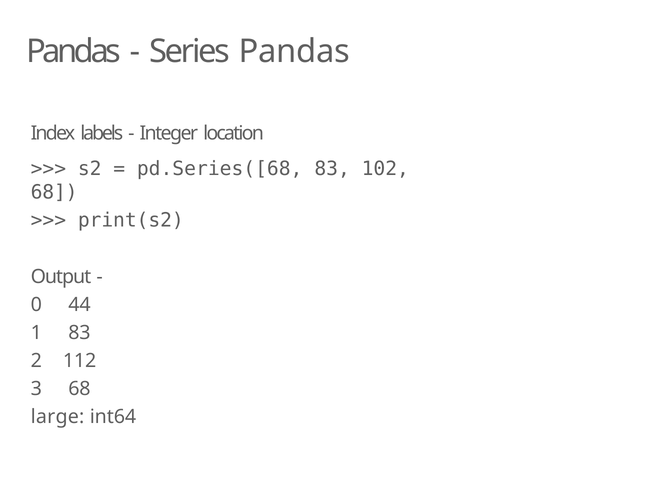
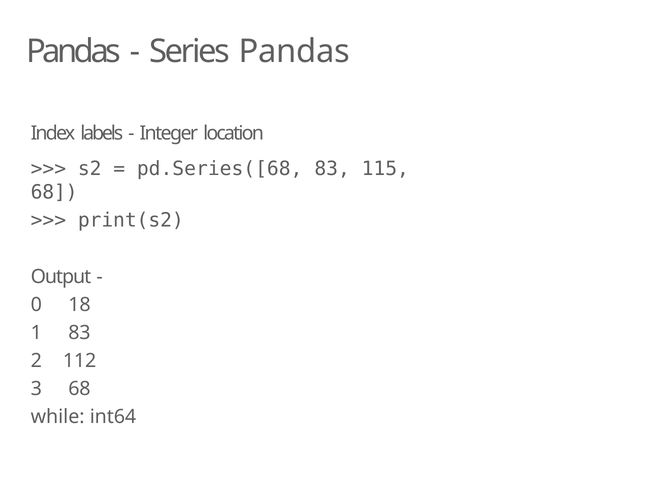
102: 102 -> 115
44: 44 -> 18
large: large -> while
